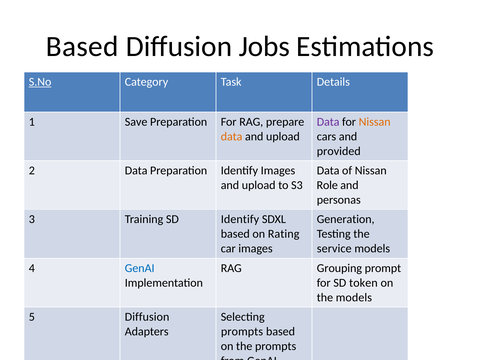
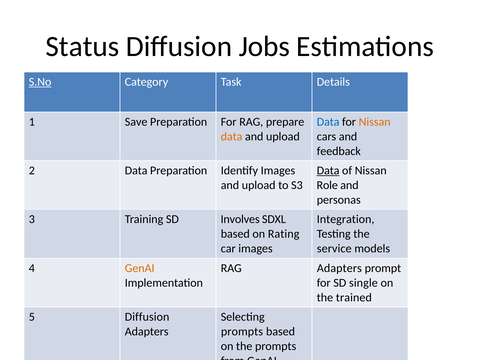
Based at (82, 46): Based -> Status
Data at (328, 122) colour: purple -> blue
provided: provided -> feedback
Data at (328, 171) underline: none -> present
SD Identify: Identify -> Involves
Generation: Generation -> Integration
GenAI at (140, 268) colour: blue -> orange
RAG Grouping: Grouping -> Adapters
token: token -> single
the models: models -> trained
